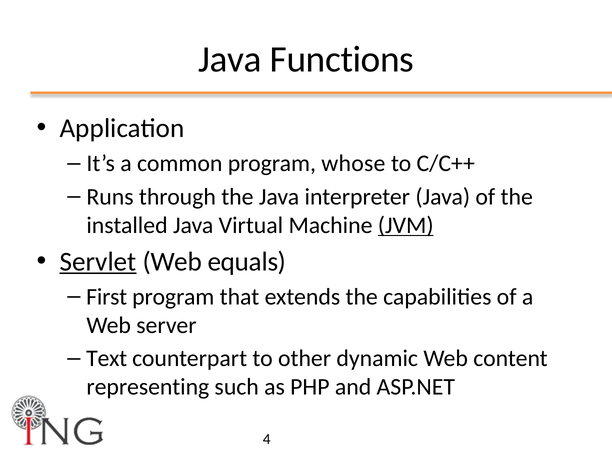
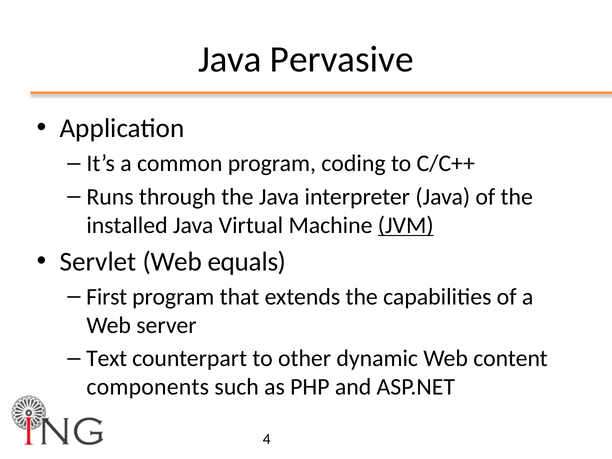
Functions: Functions -> Pervasive
whose: whose -> coding
Servlet underline: present -> none
representing: representing -> components
